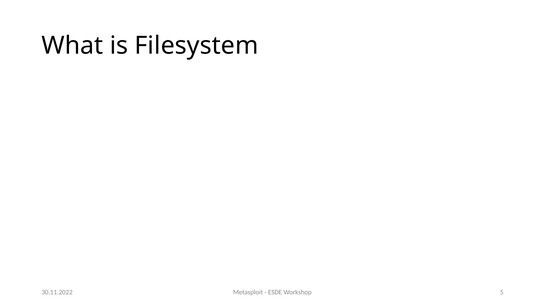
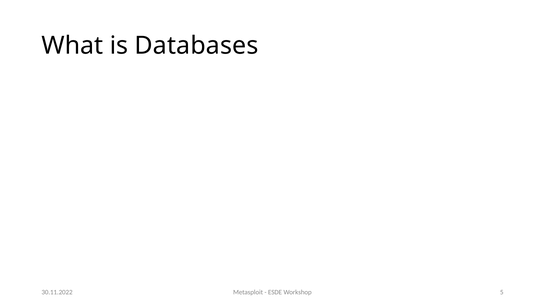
Filesystem: Filesystem -> Databases
